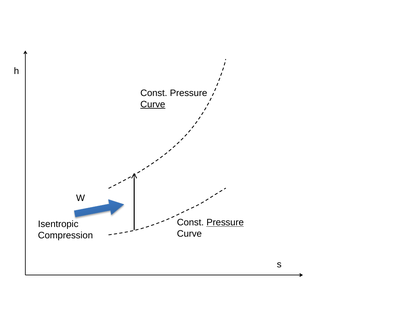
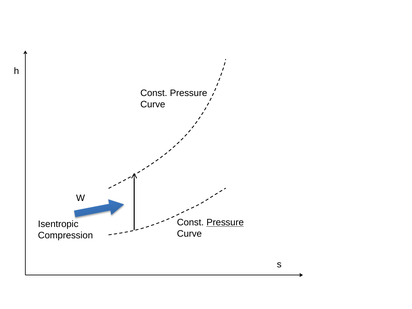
Curve at (153, 104) underline: present -> none
